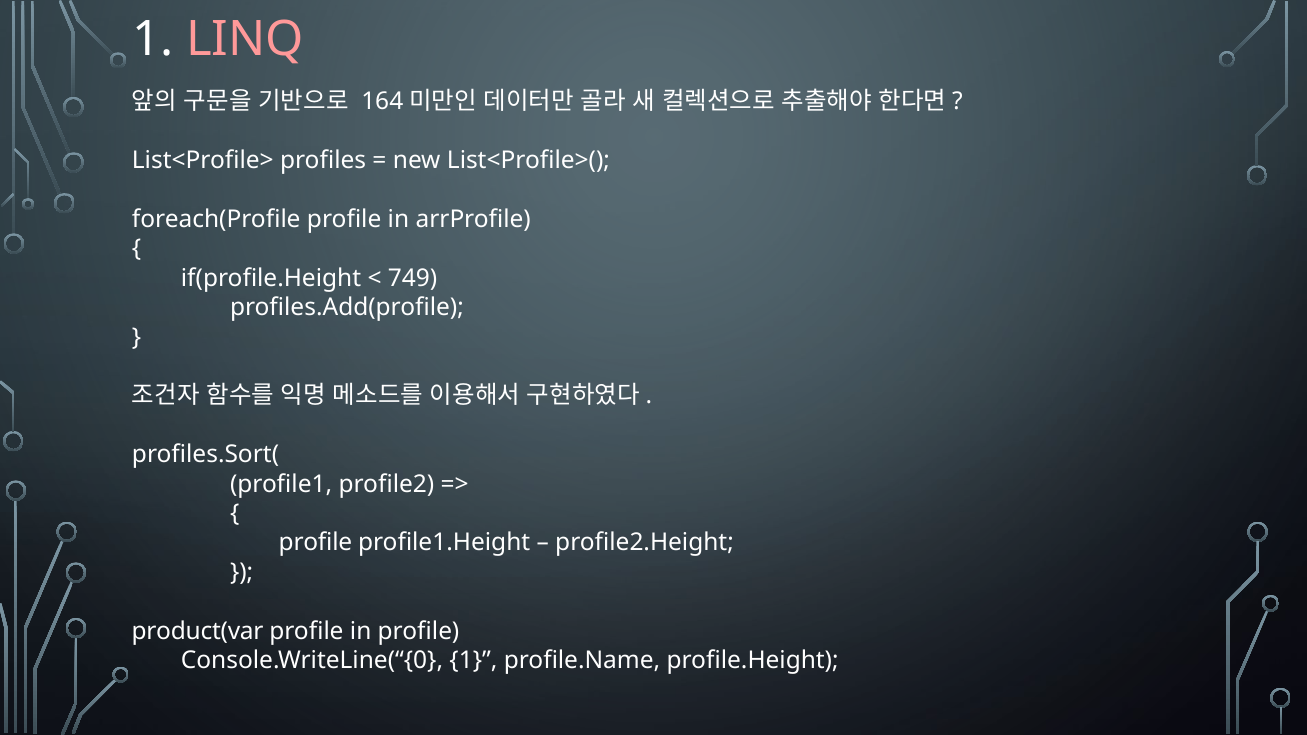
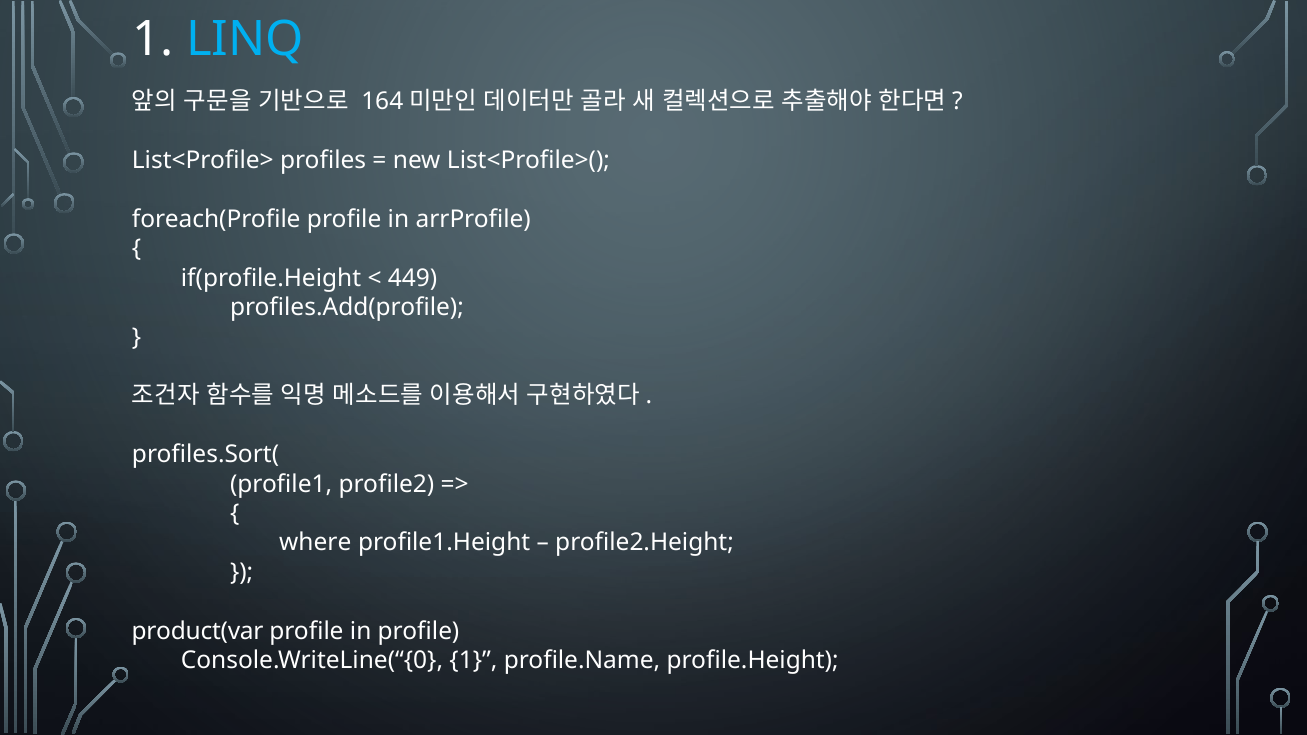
LINQ colour: pink -> light blue
749: 749 -> 449
profile at (315, 543): profile -> where
